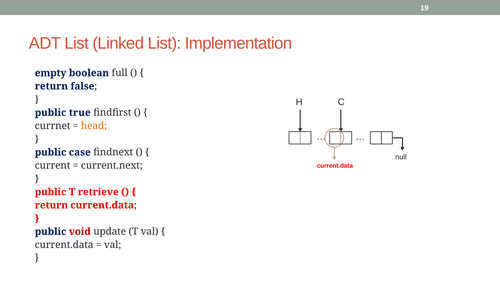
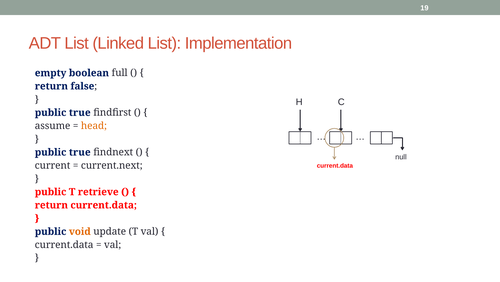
currnet: currnet -> assume
case at (80, 152): case -> true
void colour: red -> orange
